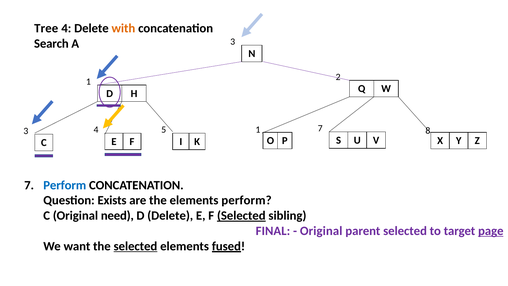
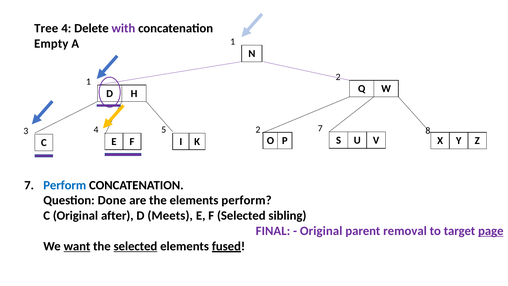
with colour: orange -> purple
Search: Search -> Empty
A 3: 3 -> 1
5 1: 1 -> 2
Exists: Exists -> Done
need: need -> after
D Delete: Delete -> Meets
Selected at (241, 215) underline: present -> none
parent selected: selected -> removal
want underline: none -> present
